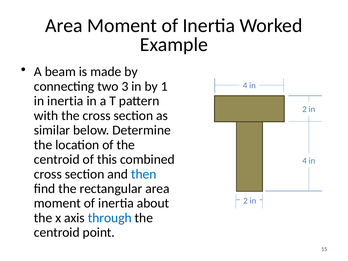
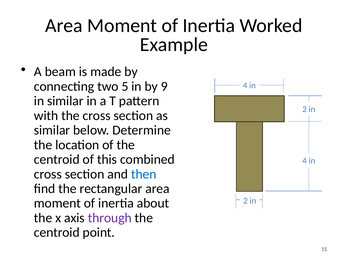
3: 3 -> 5
1: 1 -> 9
in inertia: inertia -> similar
through colour: blue -> purple
